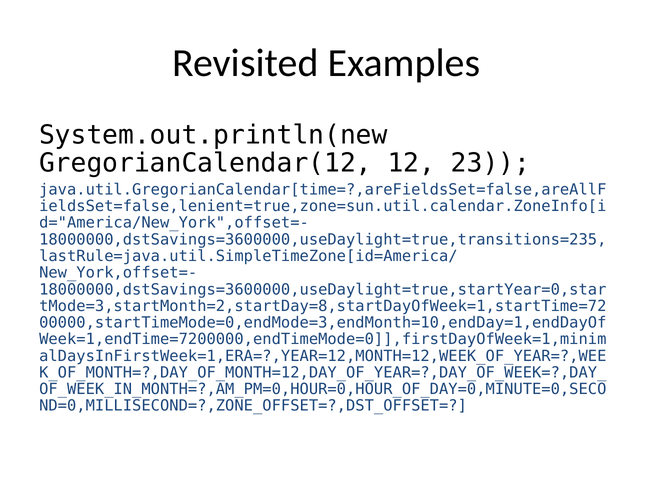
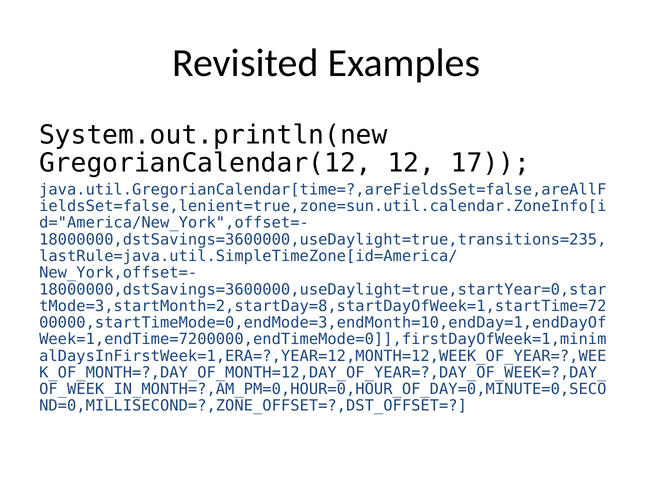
23: 23 -> 17
